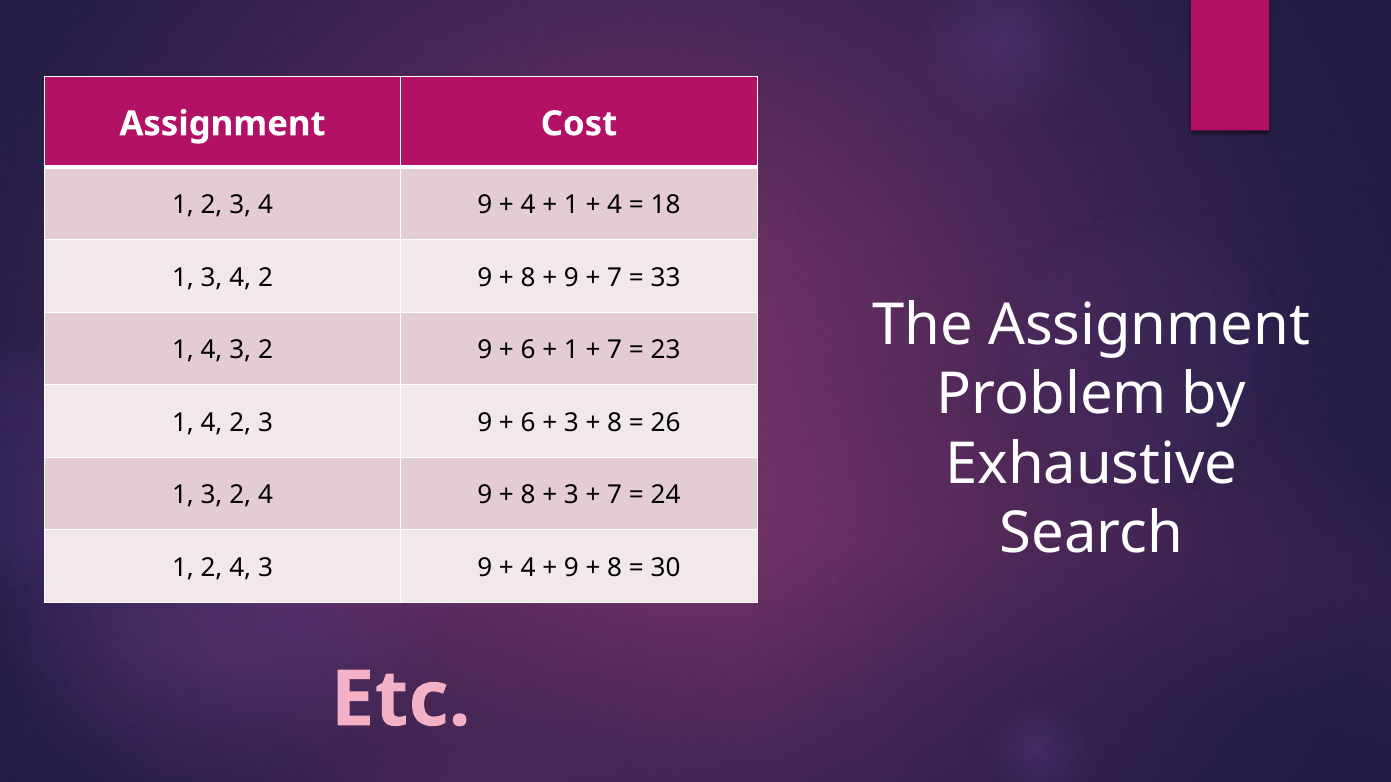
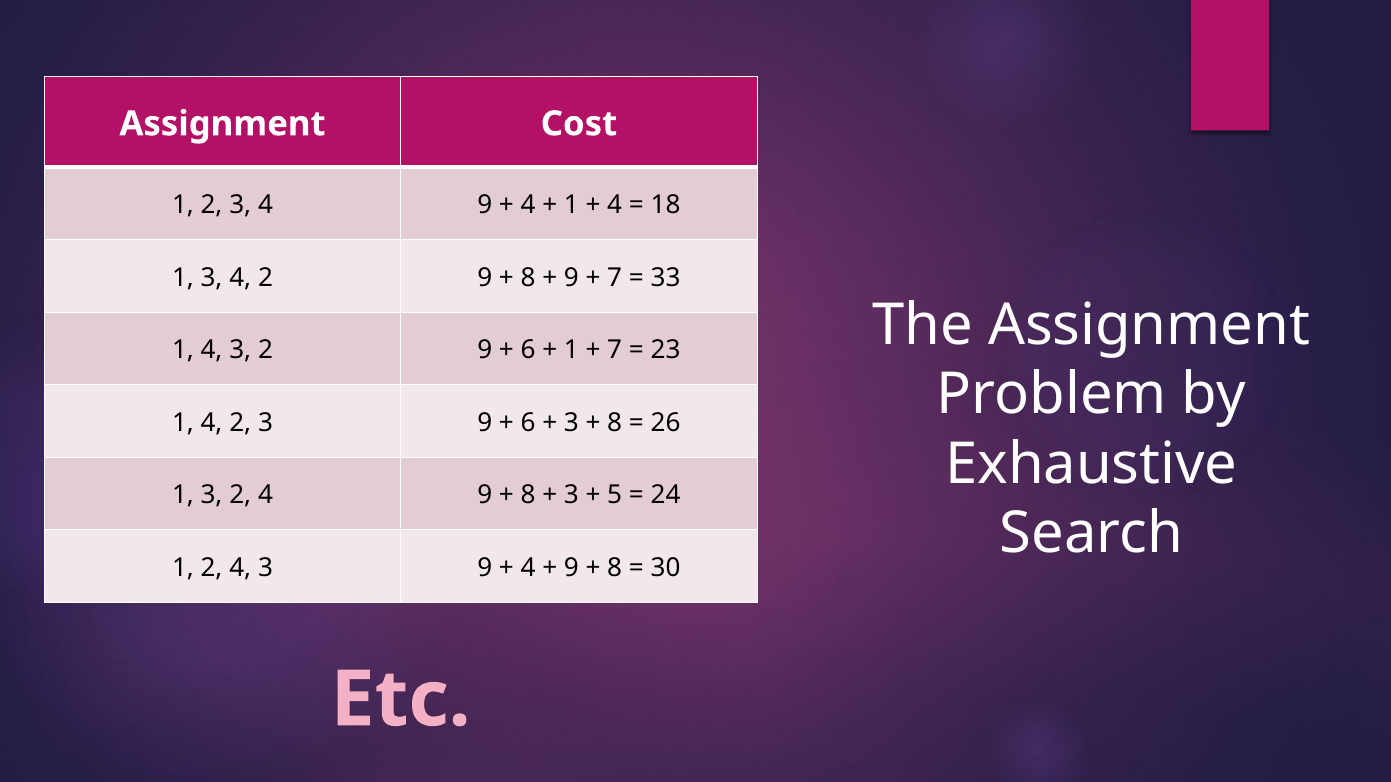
7 at (615, 495): 7 -> 5
